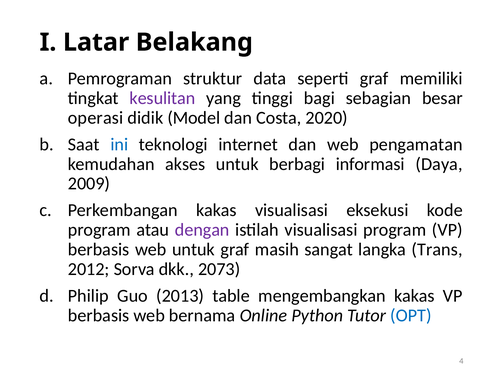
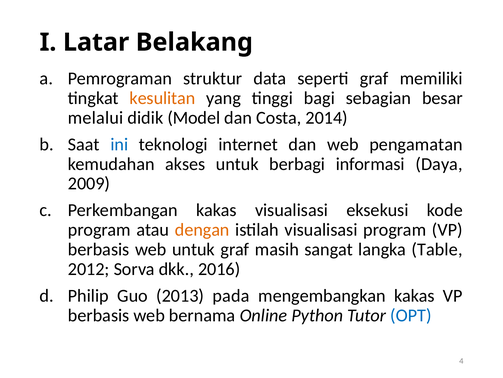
kesulitan colour: purple -> orange
operasi: operasi -> melalui
2020: 2020 -> 2014
dengan colour: purple -> orange
Trans: Trans -> Table
2073: 2073 -> 2016
table: table -> pada
